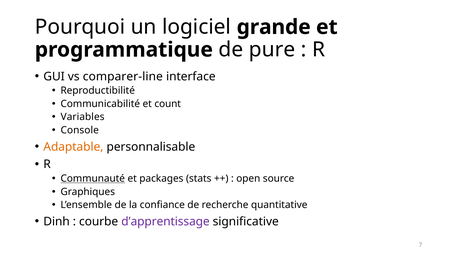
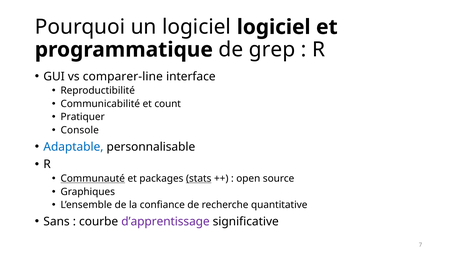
logiciel grande: grande -> logiciel
pure: pure -> grep
Variables: Variables -> Pratiquer
Adaptable colour: orange -> blue
stats underline: none -> present
Dinh: Dinh -> Sans
